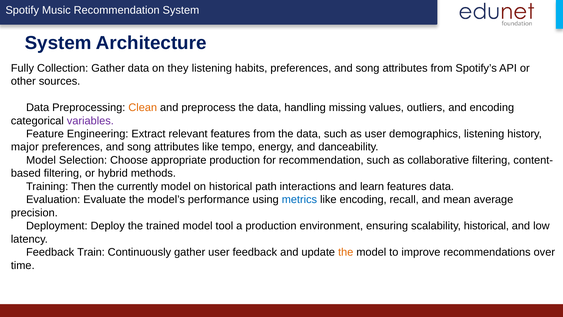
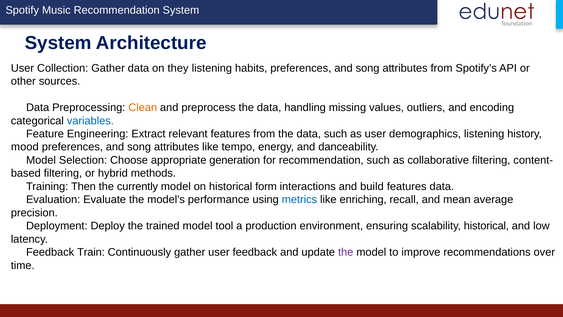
Fully at (22, 68): Fully -> User
variables colour: purple -> blue
major: major -> mood
appropriate production: production -> generation
path: path -> form
learn: learn -> build
like encoding: encoding -> enriching
the at (346, 252) colour: orange -> purple
